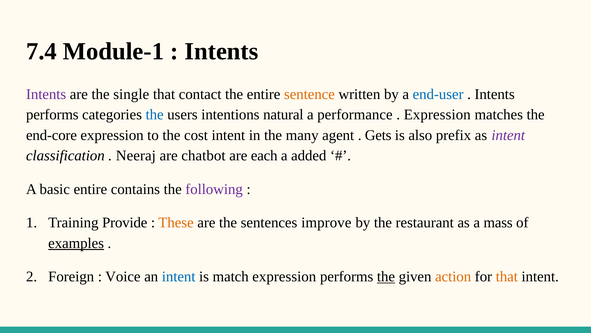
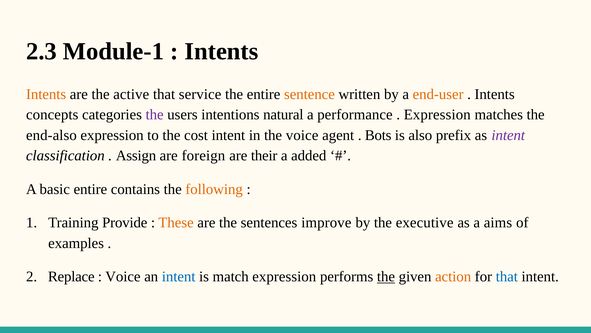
7.4: 7.4 -> 2.3
Intents at (46, 94) colour: purple -> orange
single: single -> active
contact: contact -> service
end-user colour: blue -> orange
performs at (52, 115): performs -> concepts
the at (155, 115) colour: blue -> purple
end-core: end-core -> end-also
the many: many -> voice
Gets: Gets -> Bots
Neeraj: Neeraj -> Assign
chatbot: chatbot -> foreign
each: each -> their
following colour: purple -> orange
restaurant: restaurant -> executive
mass: mass -> aims
examples underline: present -> none
Foreign: Foreign -> Replace
that at (507, 276) colour: orange -> blue
